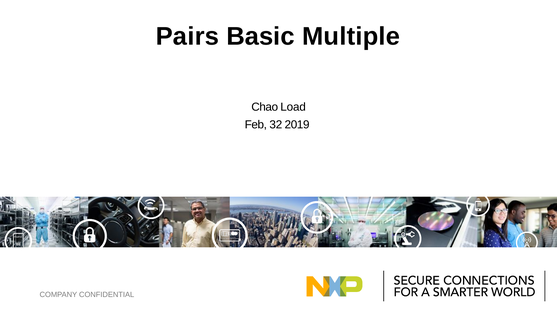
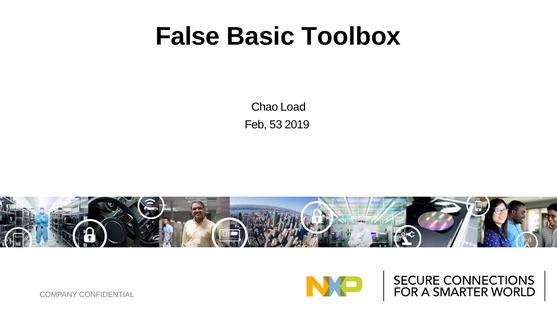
Pairs: Pairs -> False
Multiple: Multiple -> Toolbox
32: 32 -> 53
